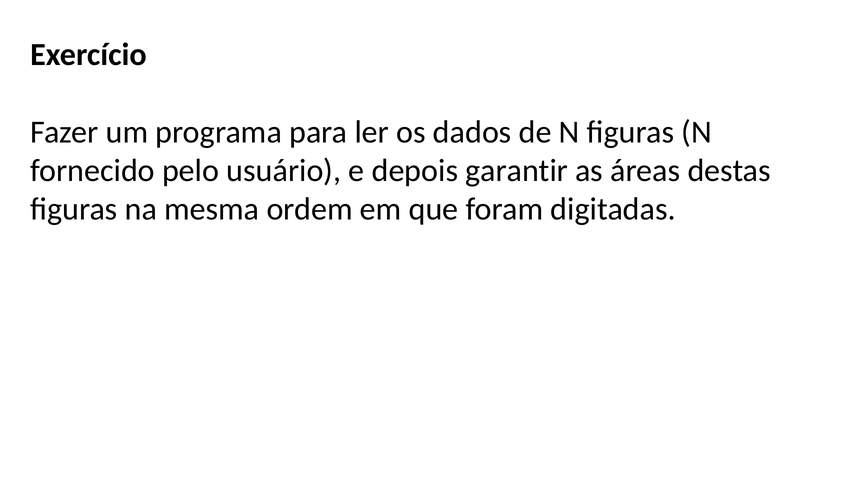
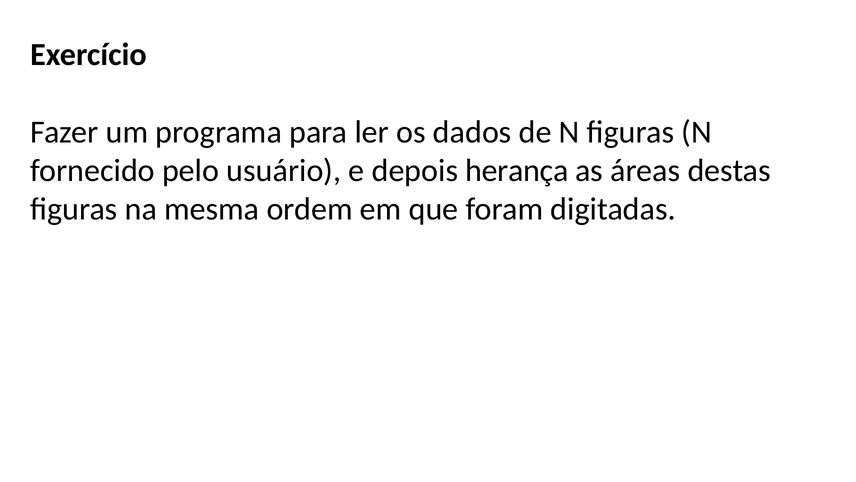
garantir: garantir -> herança
